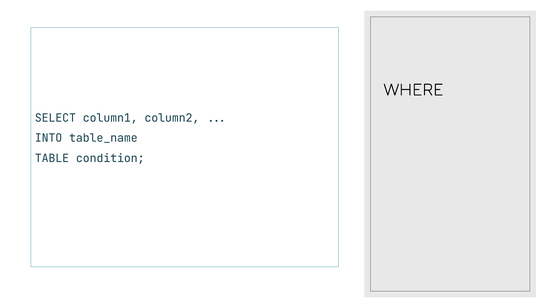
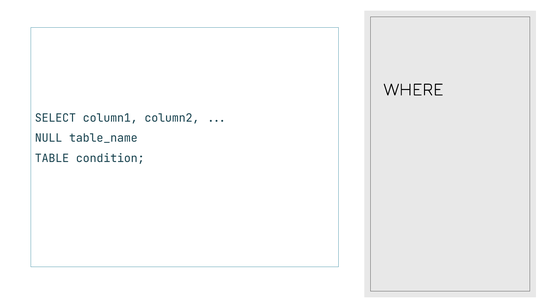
INTO: INTO -> NULL
